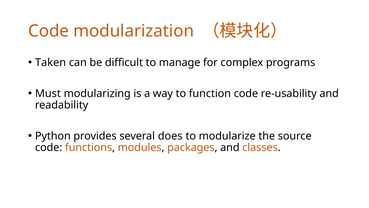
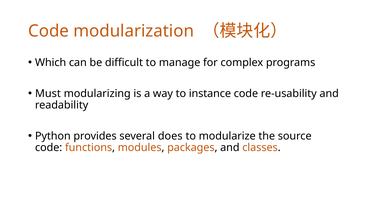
Taken: Taken -> Which
function: function -> instance
